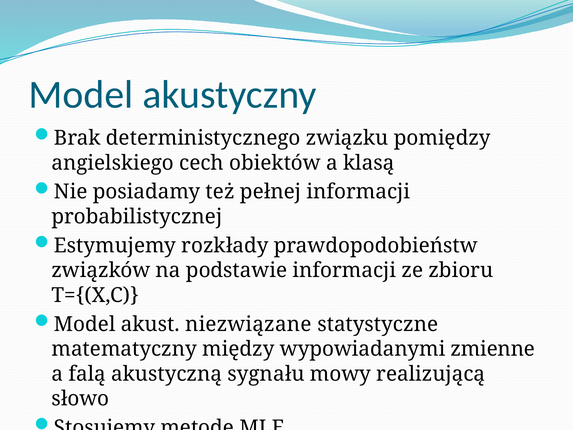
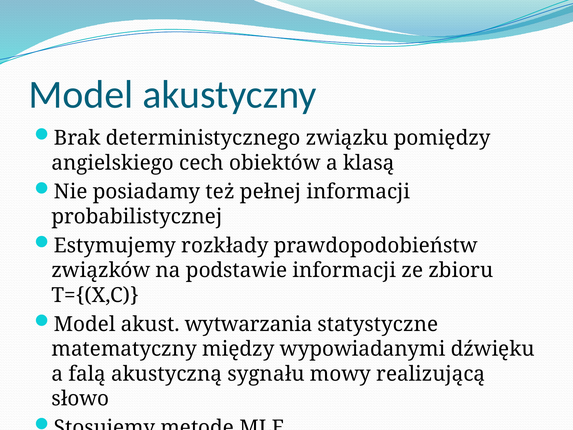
niezwiązane: niezwiązane -> wytwarzania
zmienne: zmienne -> dźwięku
